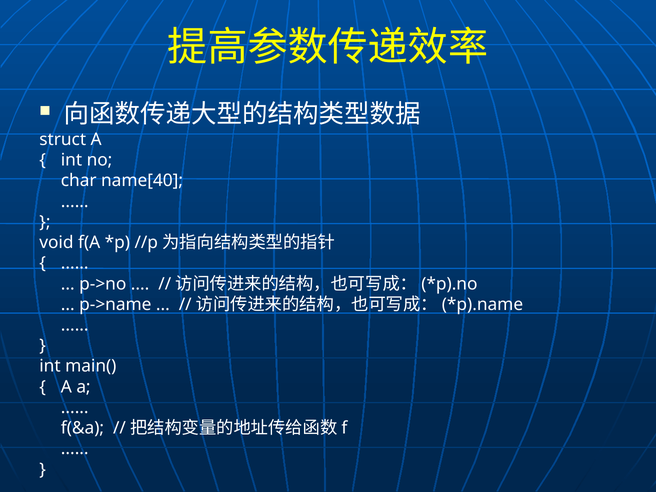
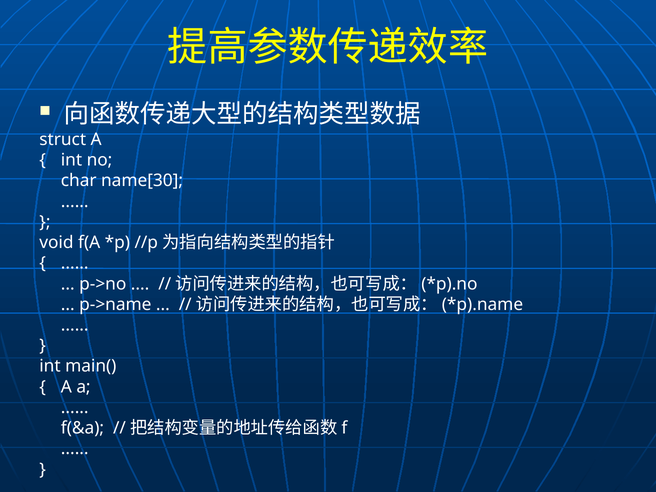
name[40: name[40 -> name[30
